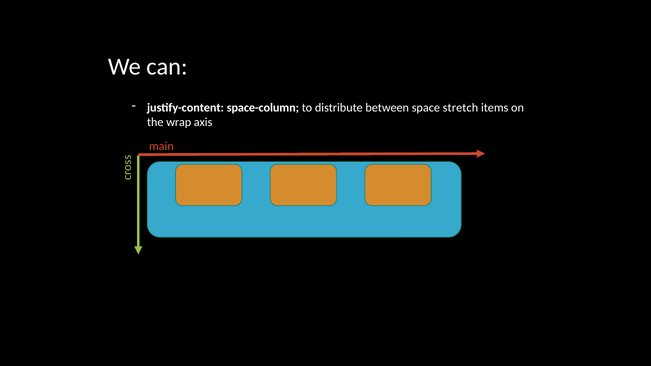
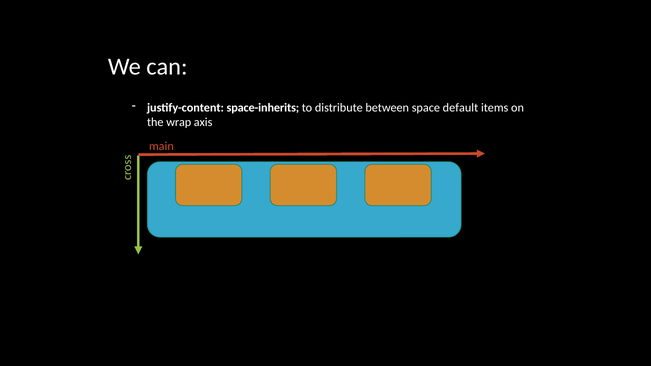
space-column: space-column -> space-inherits
stretch: stretch -> default
